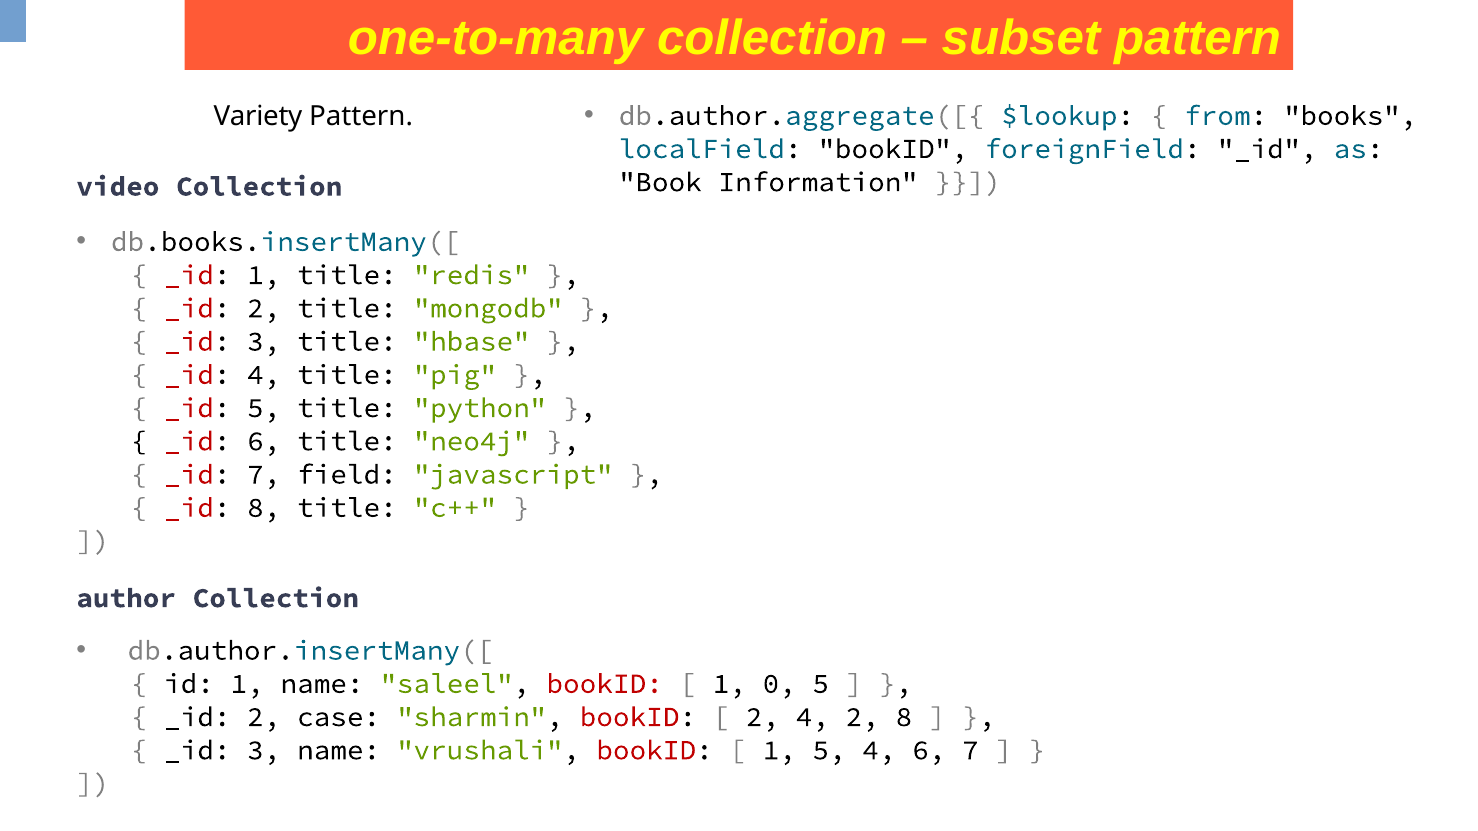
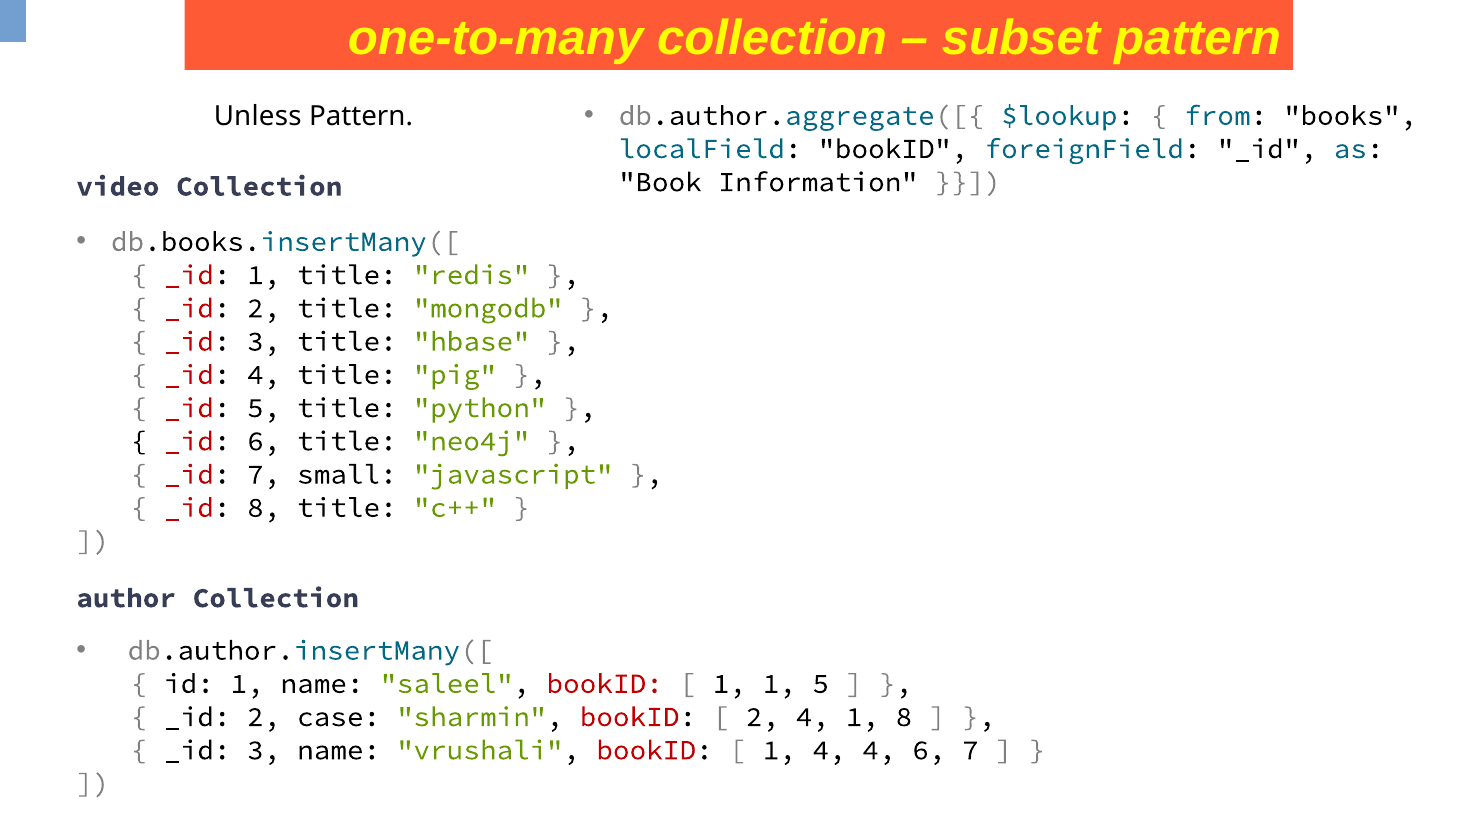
Variety: Variety -> Unless
field: field -> small
1 0: 0 -> 1
4 2: 2 -> 1
1 5: 5 -> 4
